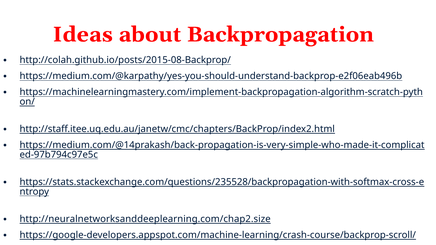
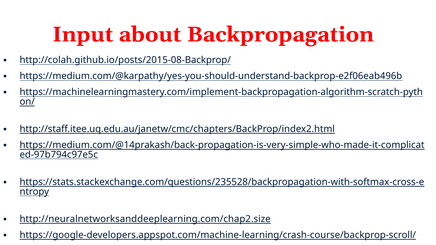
Ideas: Ideas -> Input
